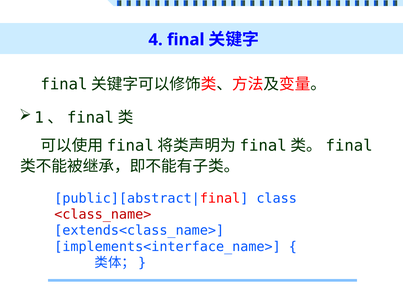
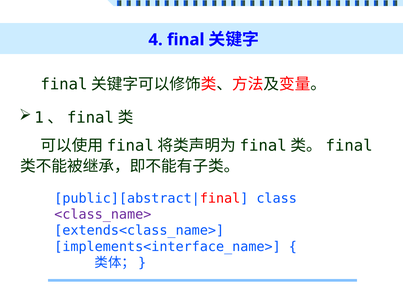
<class_name> colour: red -> purple
